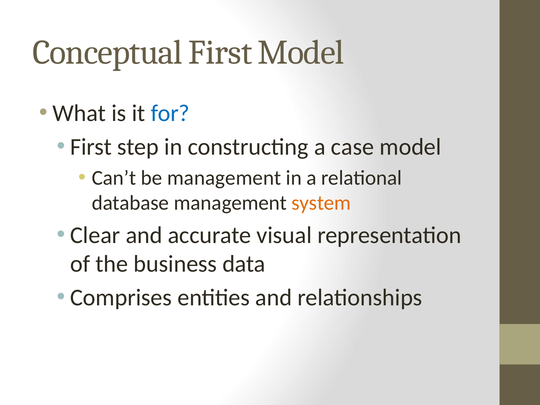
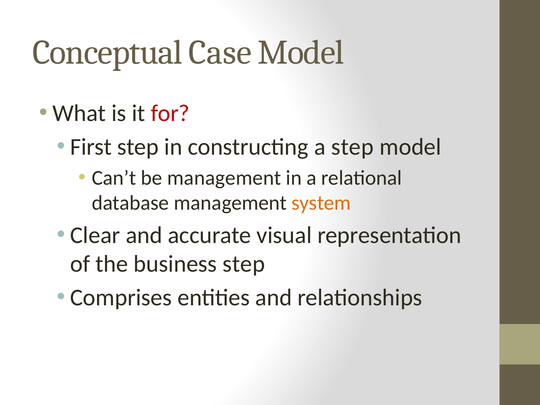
Conceptual First: First -> Case
for colour: blue -> red
a case: case -> step
business data: data -> step
